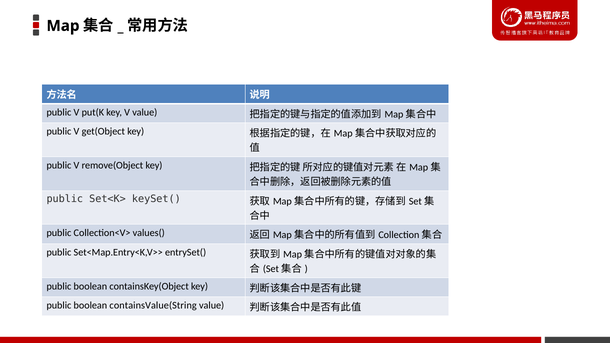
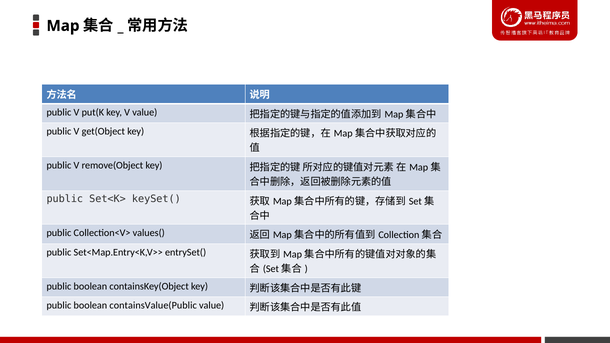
containsValue(String: containsValue(String -> containsValue(Public
